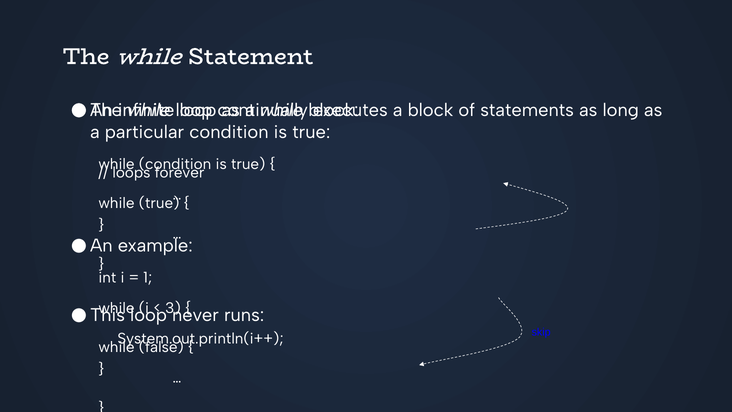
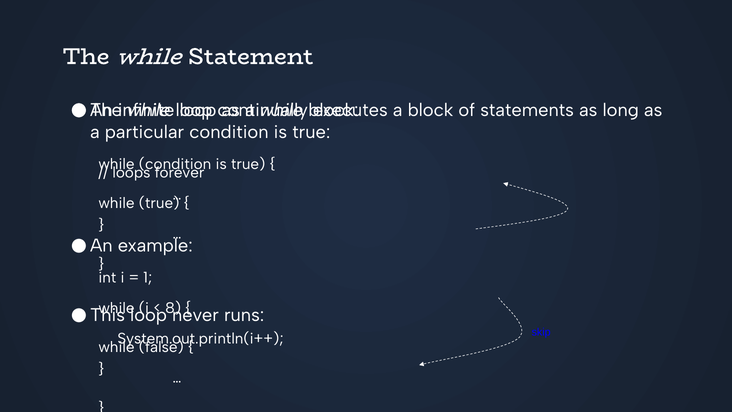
3: 3 -> 8
